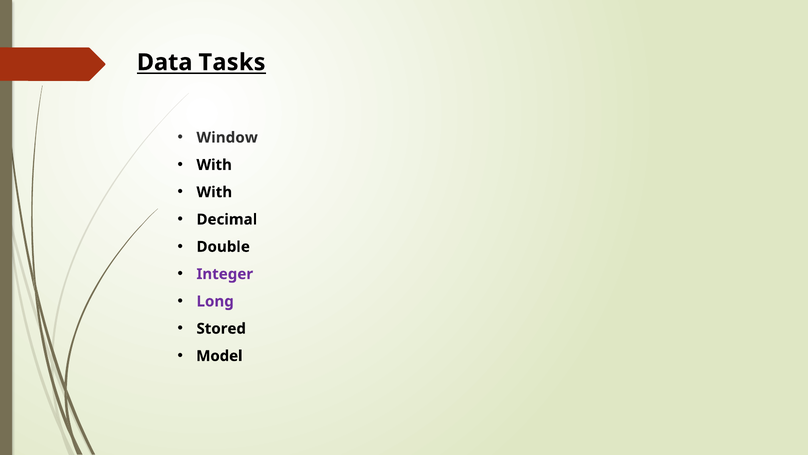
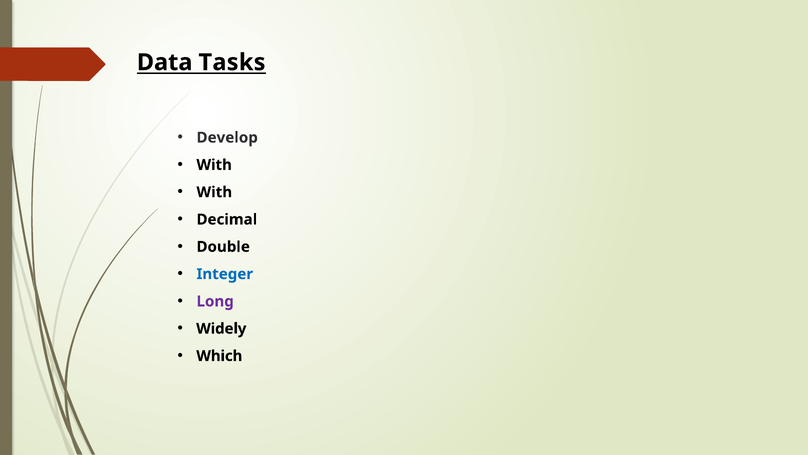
Window: Window -> Develop
Integer colour: purple -> blue
Stored: Stored -> Widely
Model: Model -> Which
